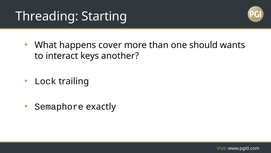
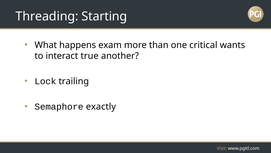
cover: cover -> exam
should: should -> critical
keys: keys -> true
